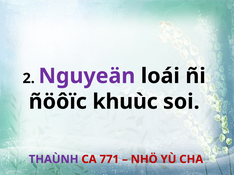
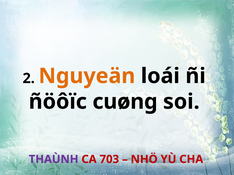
Nguyeän colour: purple -> orange
khuùc: khuùc -> cuøng
771: 771 -> 703
